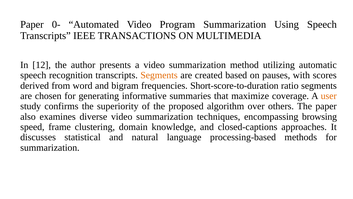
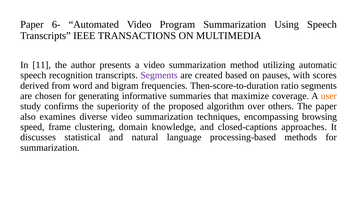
0-: 0- -> 6-
12: 12 -> 11
Segments at (159, 75) colour: orange -> purple
Short-score-to-duration: Short-score-to-duration -> Then-score-to-duration
